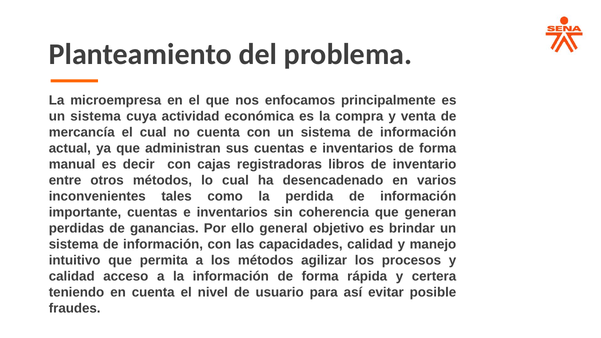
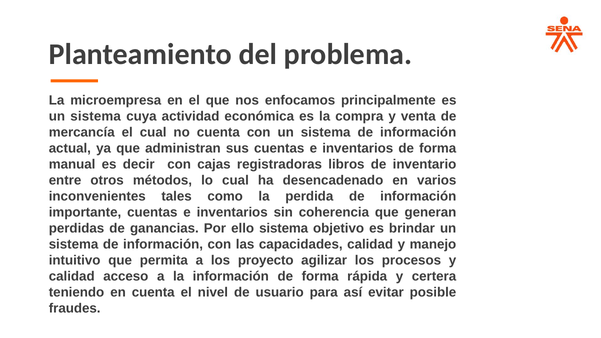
ello general: general -> sistema
los métodos: métodos -> proyecto
